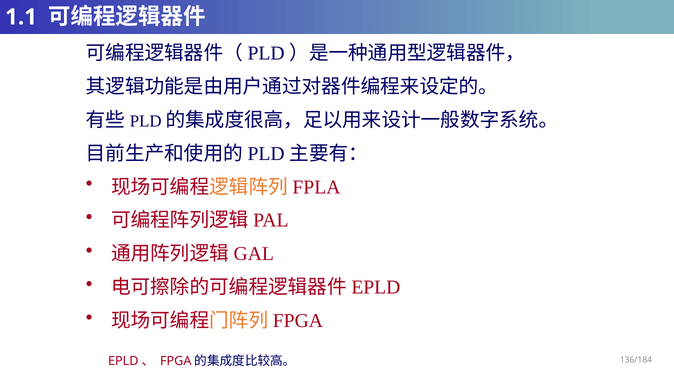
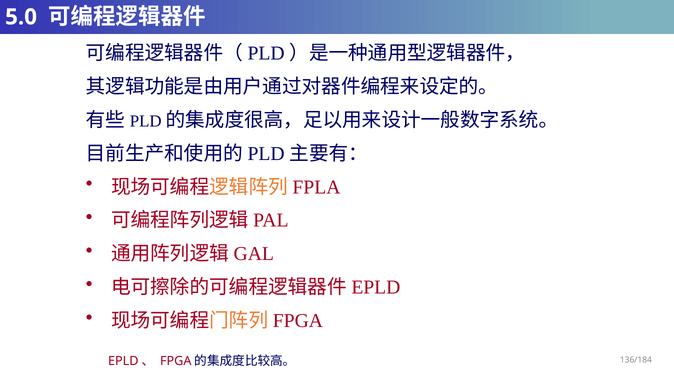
1.1: 1.1 -> 5.0
